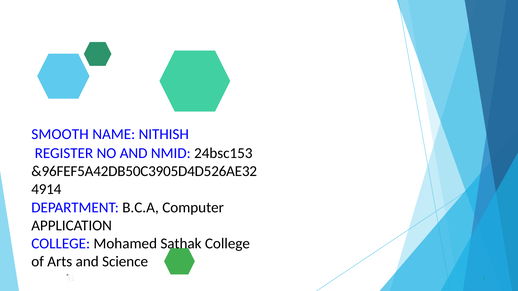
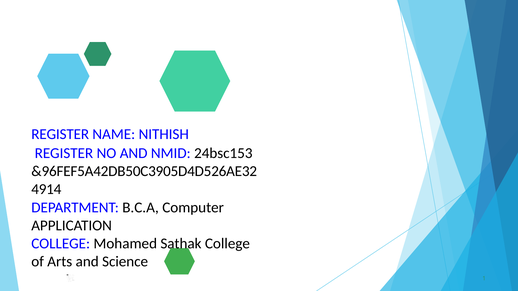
SMOOTH at (60, 134): SMOOTH -> REGISTER
